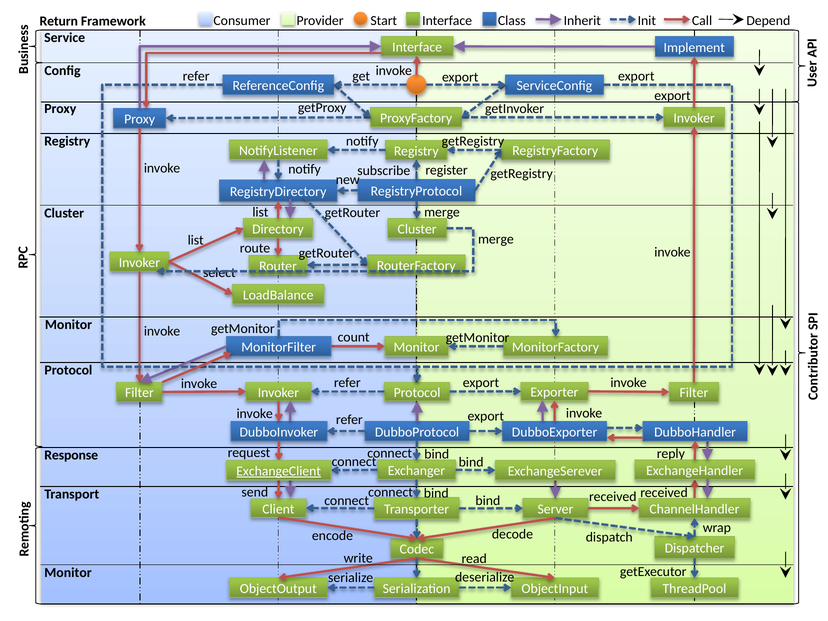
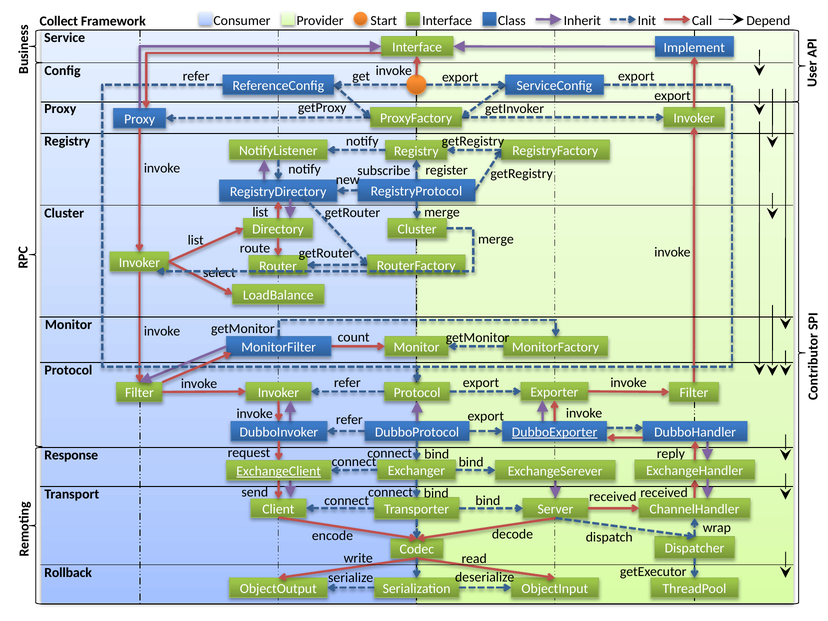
Return: Return -> Collect
DubboExporter underline: none -> present
Monitor at (68, 573): Monitor -> Rollback
